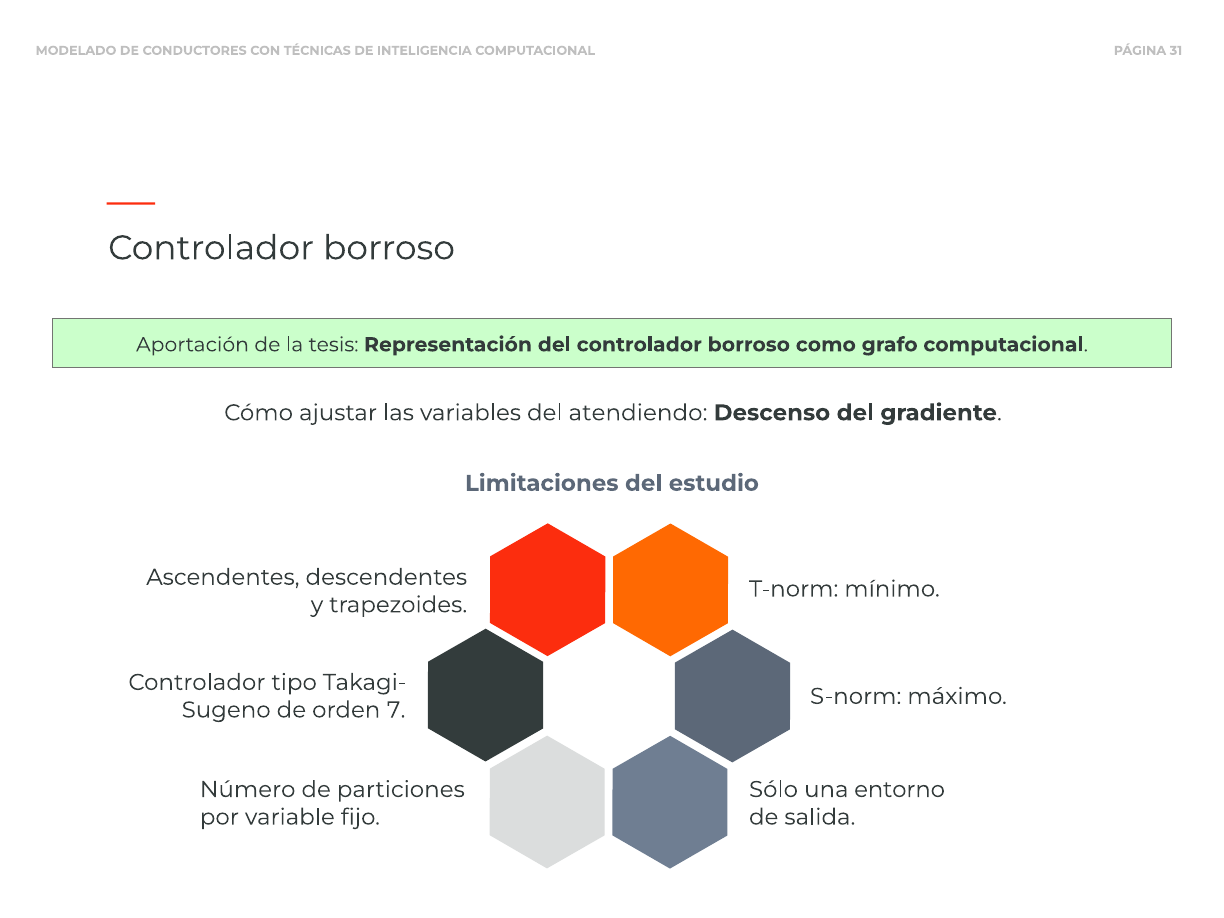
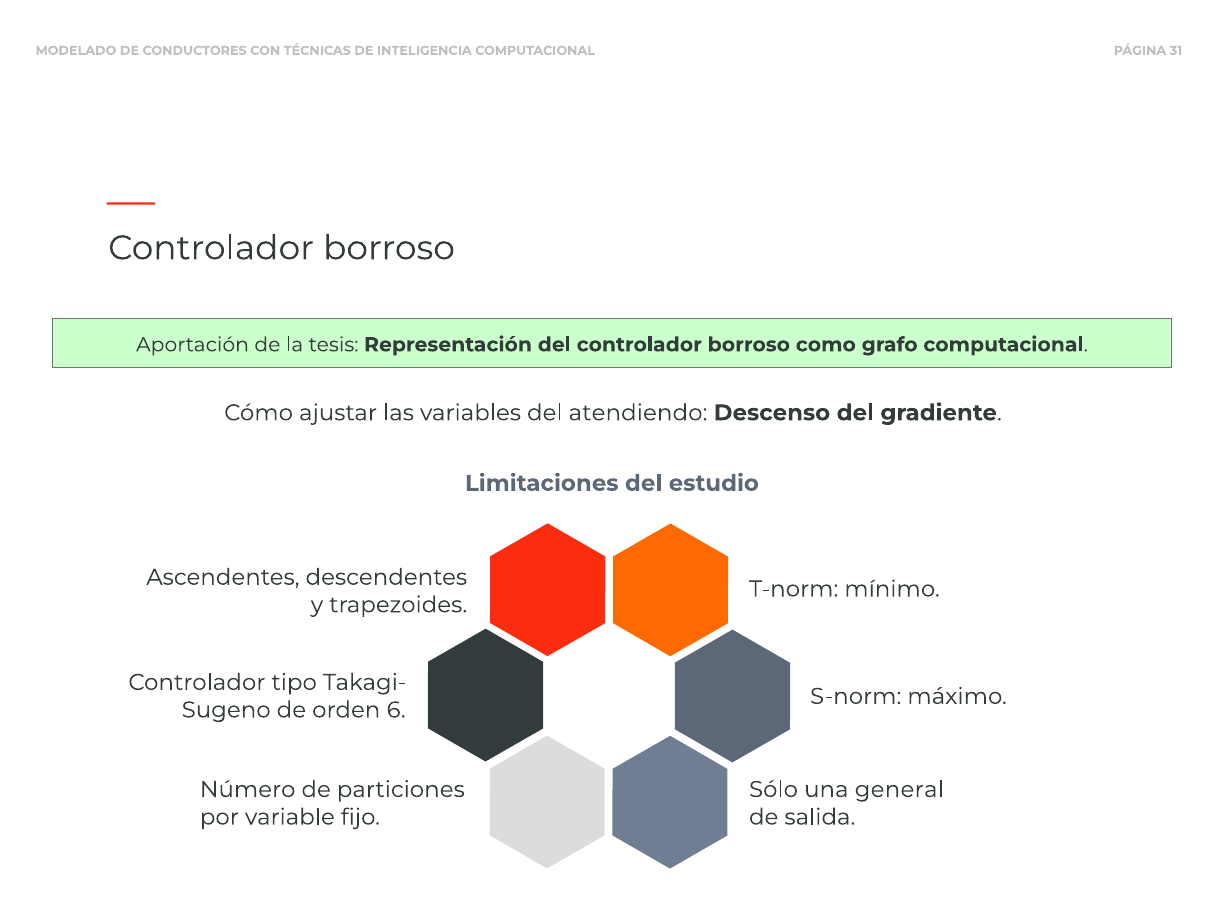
7: 7 -> 6
entorno: entorno -> general
